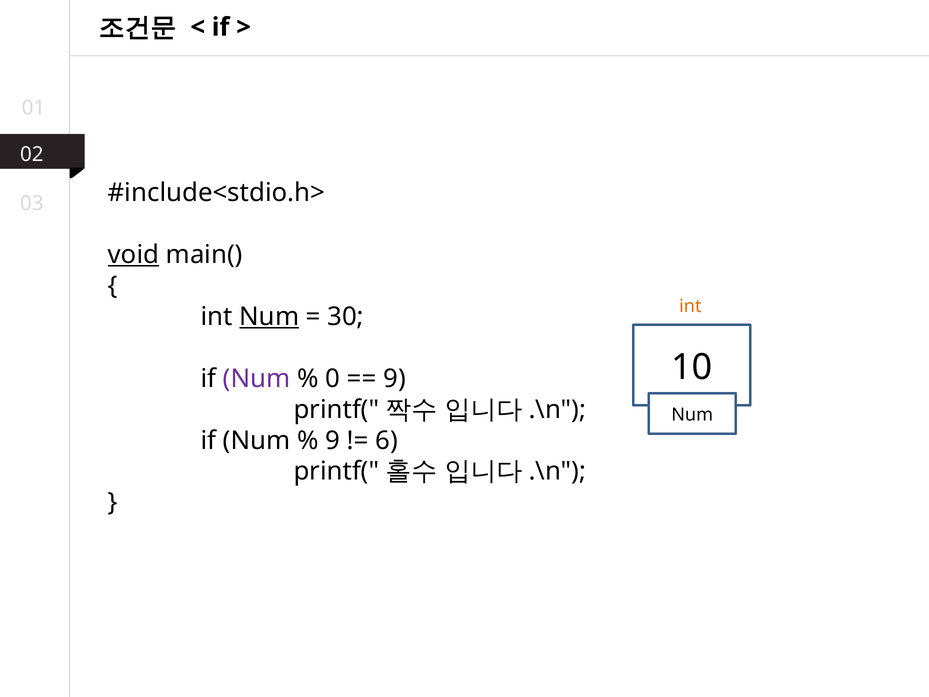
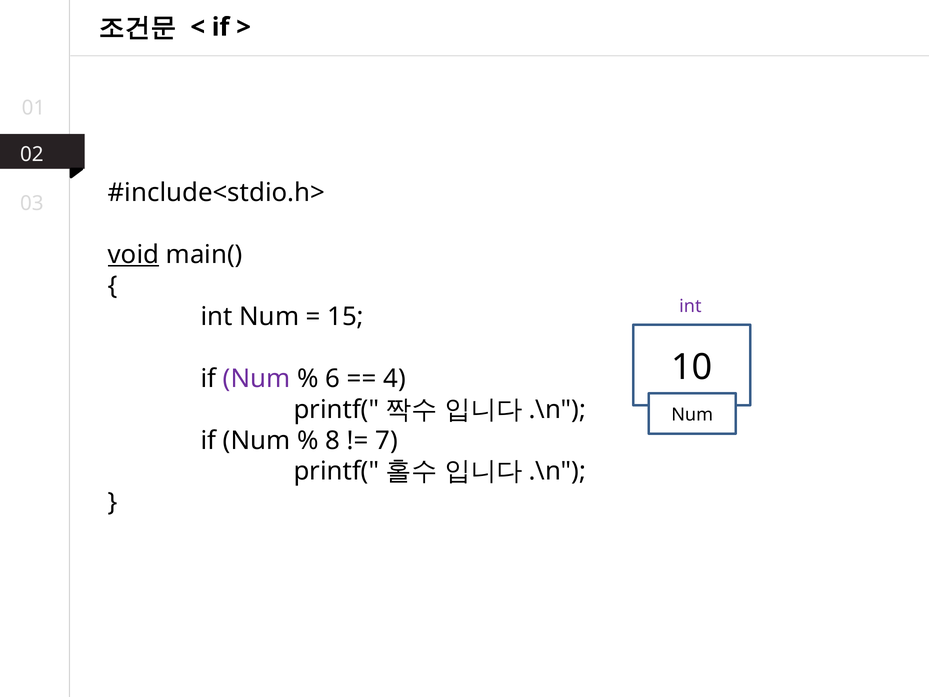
int at (690, 306) colour: orange -> purple
Num at (269, 316) underline: present -> none
30: 30 -> 15
0: 0 -> 6
9 at (395, 378): 9 -> 4
9 at (333, 440): 9 -> 8
6: 6 -> 7
